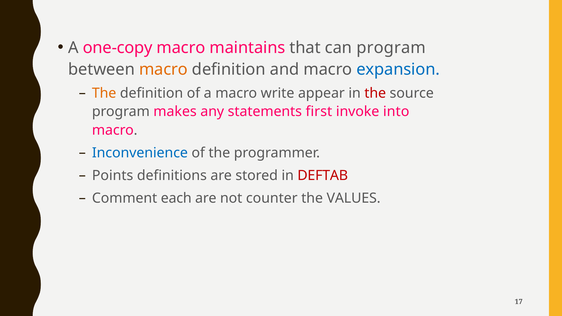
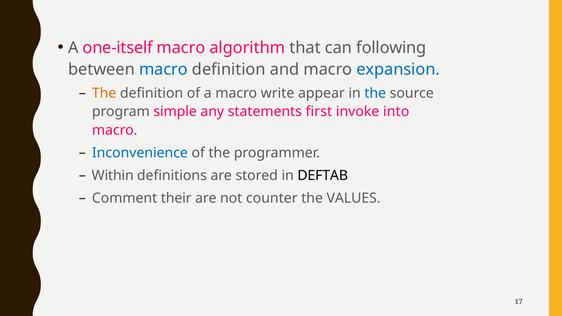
one-copy: one-copy -> one-itself
maintains: maintains -> algorithm
can program: program -> following
macro at (163, 69) colour: orange -> blue
the at (375, 93) colour: red -> blue
makes: makes -> simple
Points: Points -> Within
DEFTAB colour: red -> black
each: each -> their
